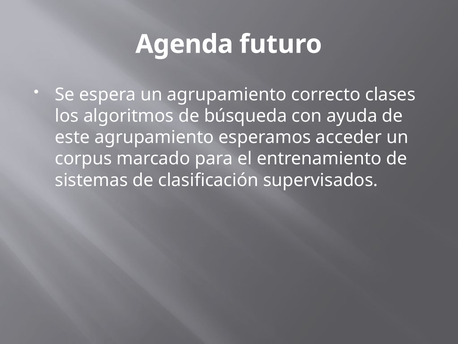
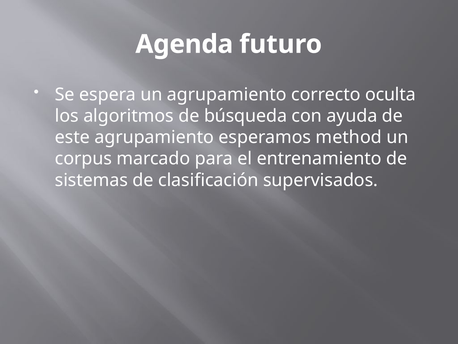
clases: clases -> oculta
acceder: acceder -> method
